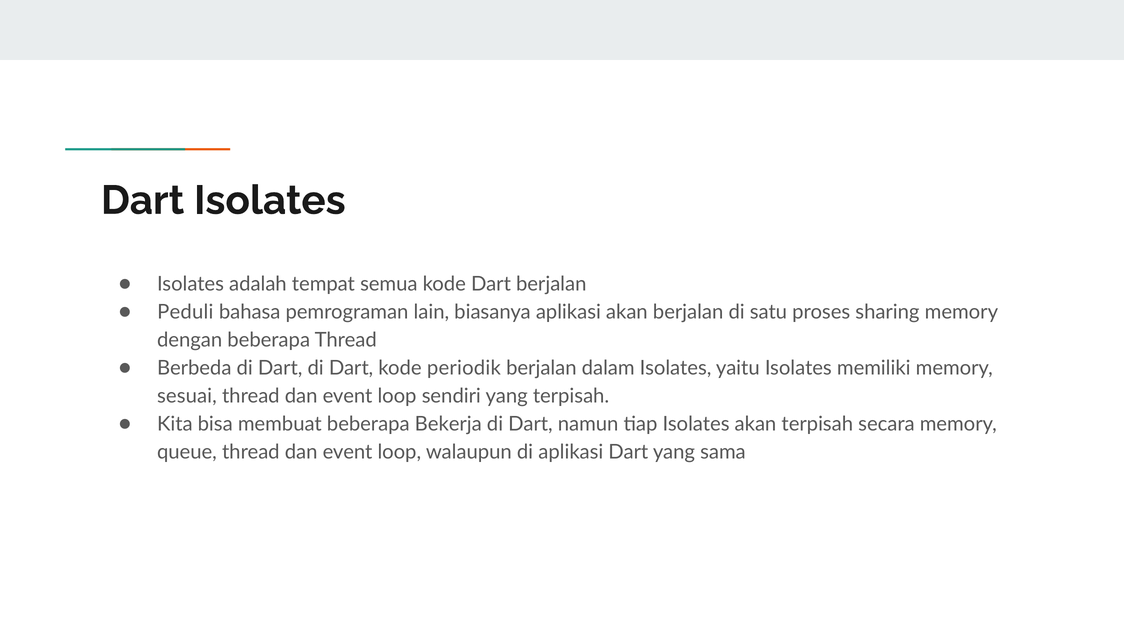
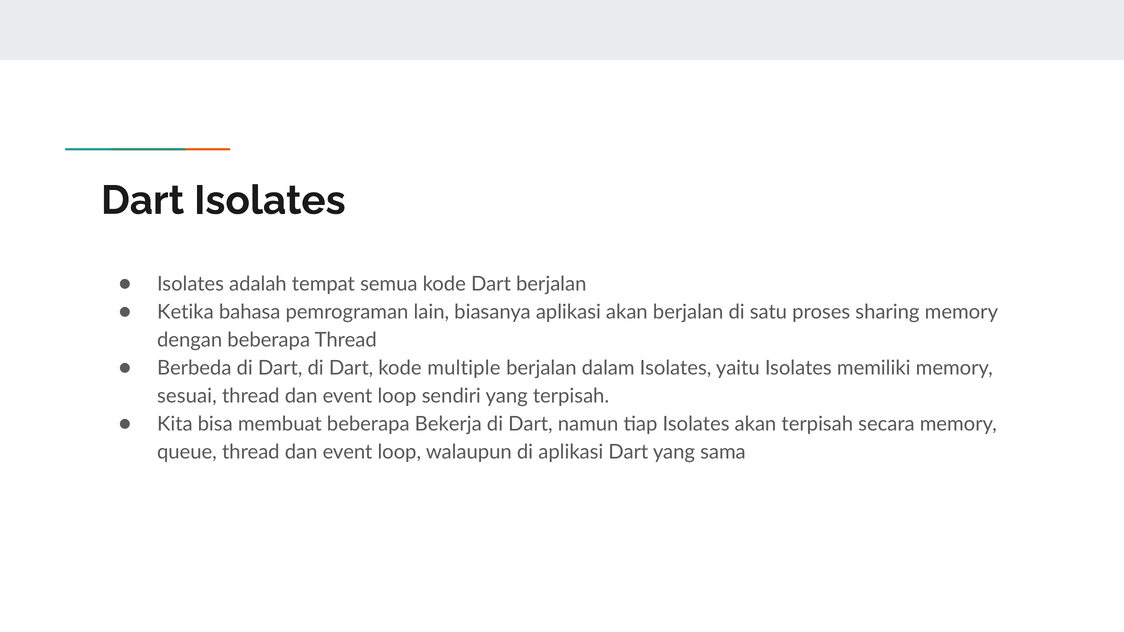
Peduli: Peduli -> Ketika
periodik: periodik -> multiple
